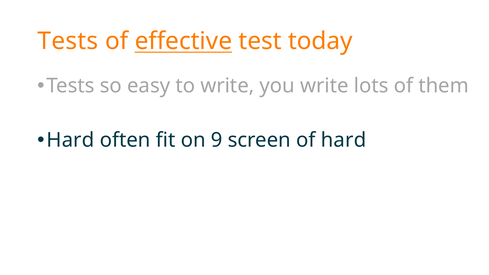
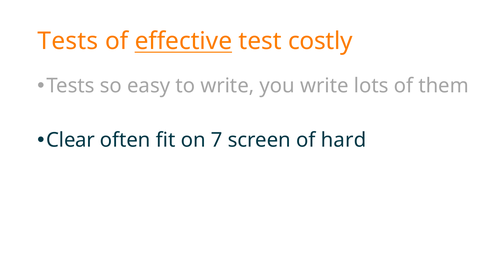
today: today -> costly
Hard at (70, 140): Hard -> Clear
9: 9 -> 7
